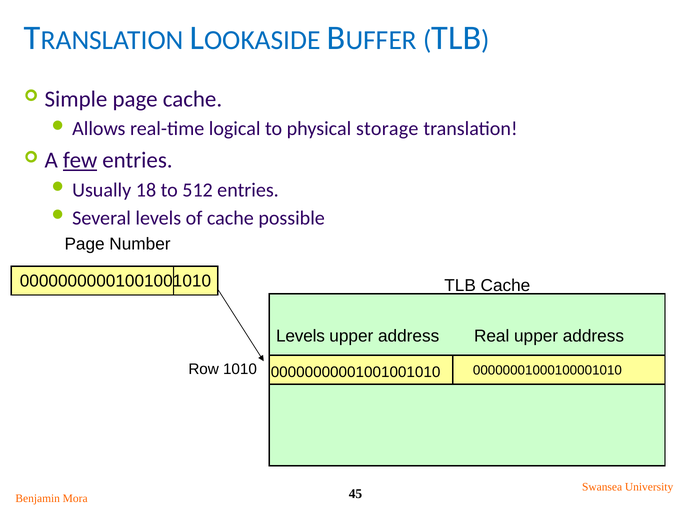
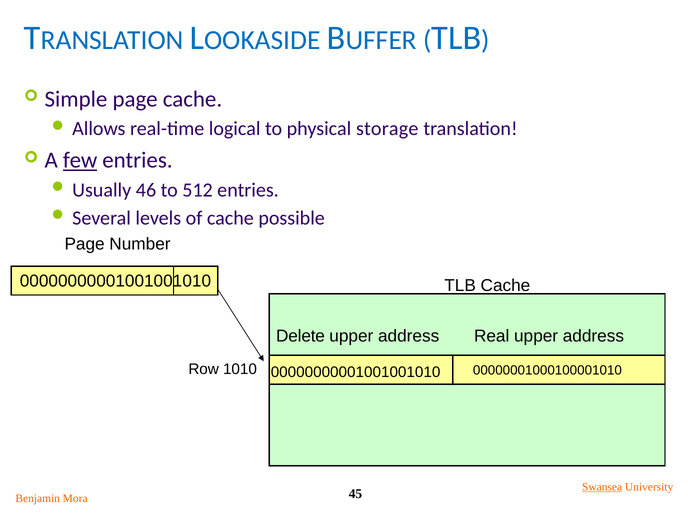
18: 18 -> 46
Levels at (301, 336): Levels -> Delete
Swansea underline: none -> present
